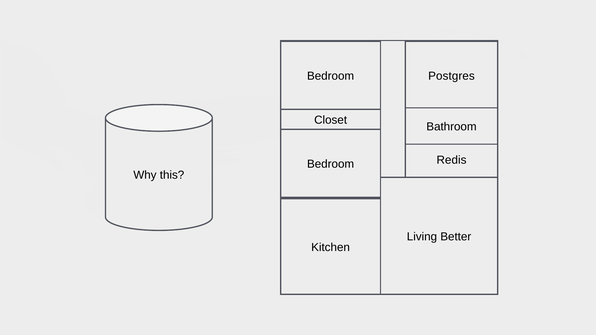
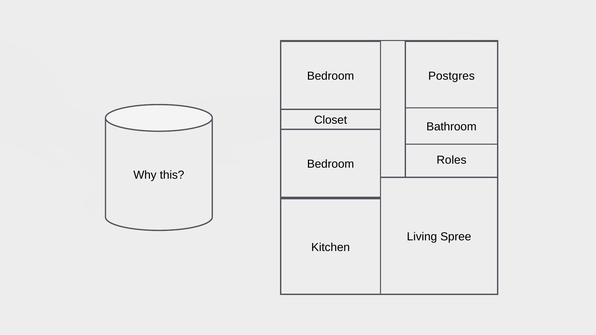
Redis: Redis -> Roles
Better: Better -> Spree
